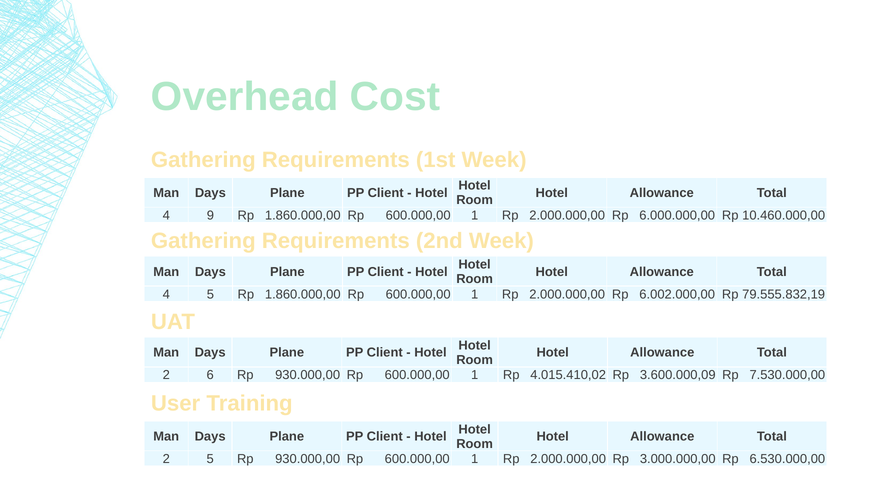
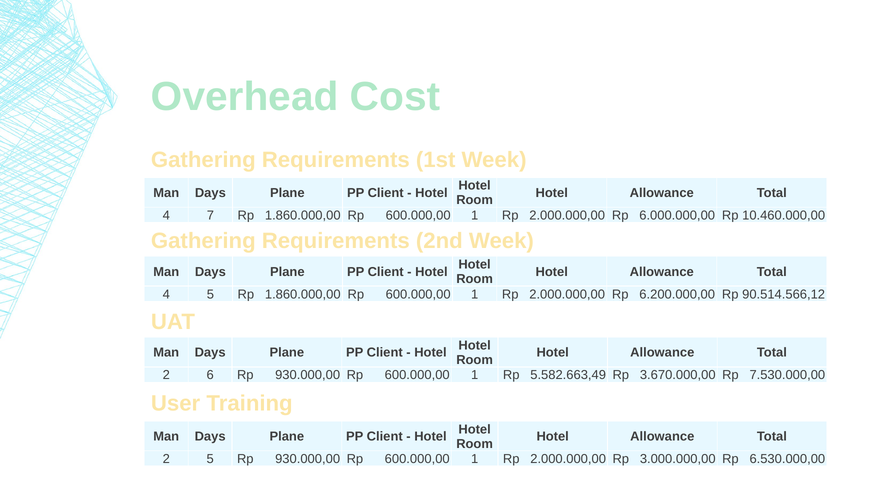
9: 9 -> 7
6.002.000,00: 6.002.000,00 -> 6.200.000,00
79.555.832,19: 79.555.832,19 -> 90.514.566,12
4.015.410,02: 4.015.410,02 -> 5.582.663,49
3.600.000,09: 3.600.000,09 -> 3.670.000,00
